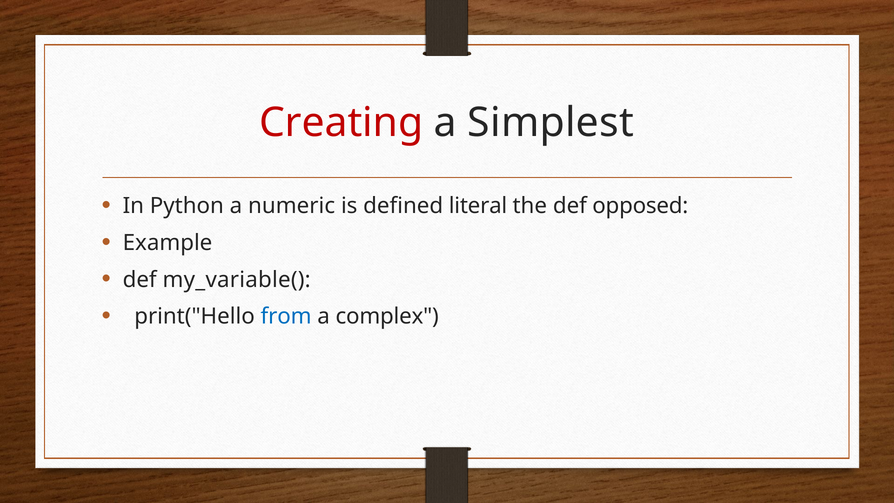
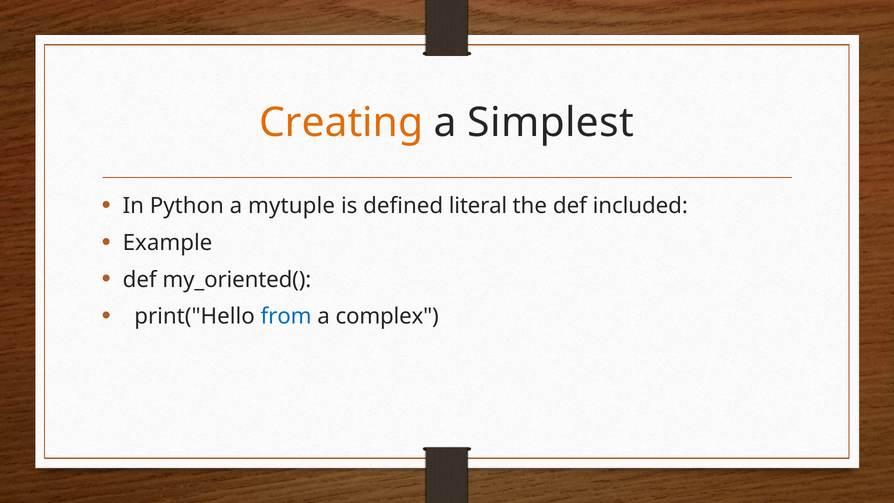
Creating colour: red -> orange
numeric: numeric -> mytuple
opposed: opposed -> included
my_variable(: my_variable( -> my_oriented(
